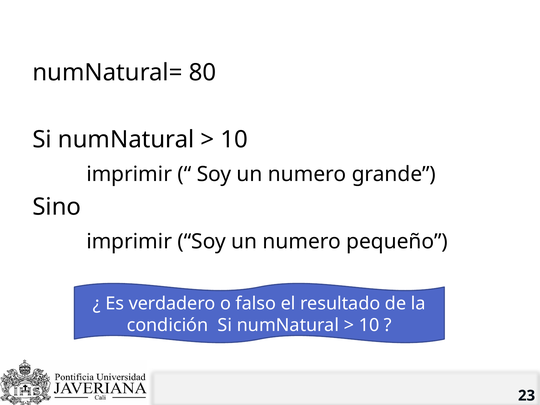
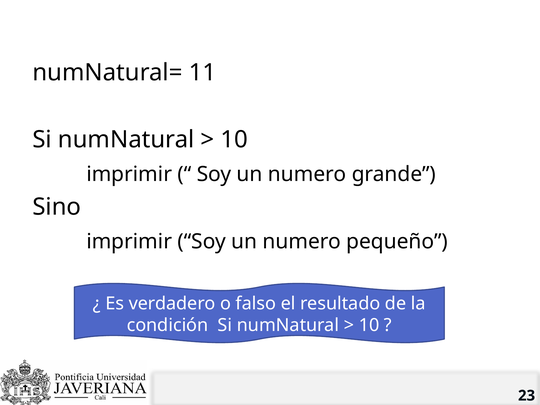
80: 80 -> 11
